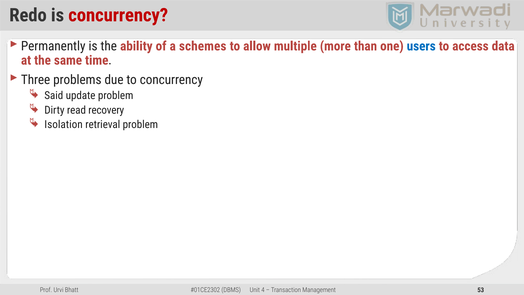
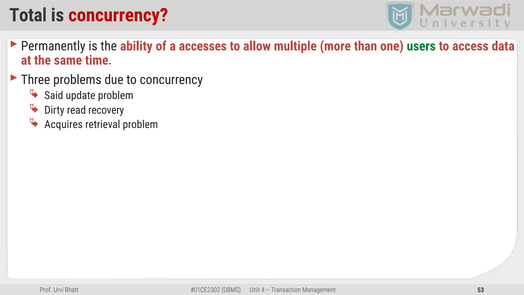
Redo: Redo -> Total
schemes: schemes -> accesses
users colour: blue -> green
Isolation: Isolation -> Acquires
